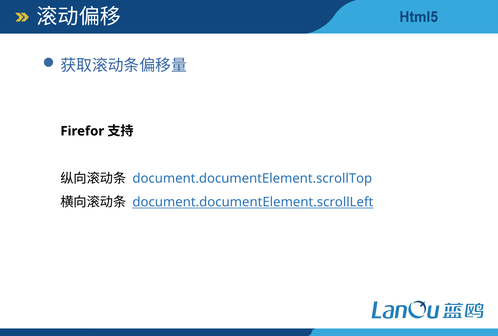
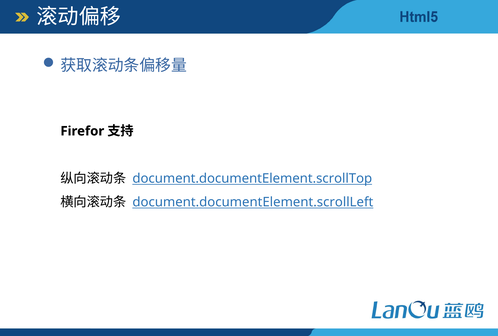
document.documentElement.scrollTop underline: none -> present
